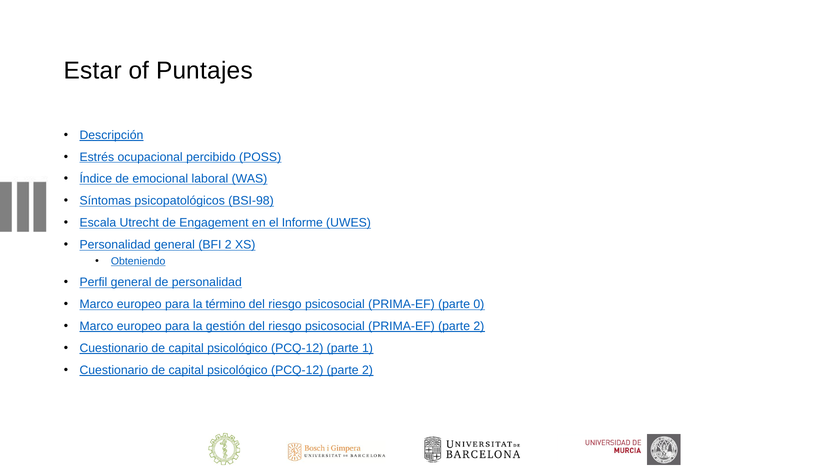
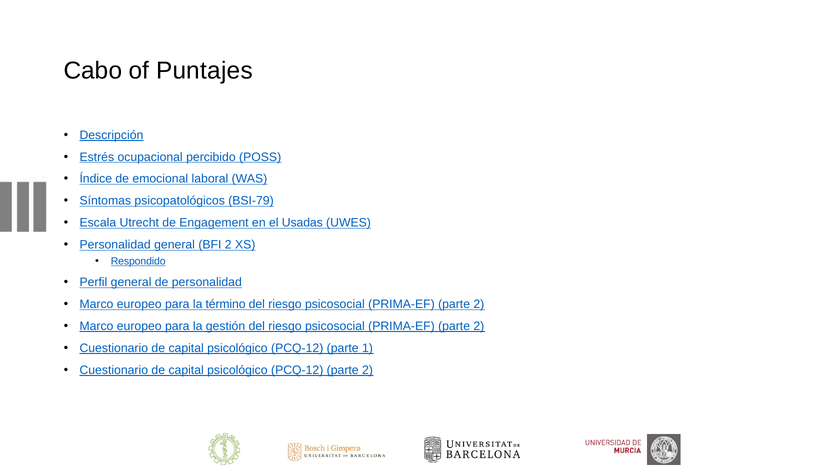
Estar: Estar -> Cabo
BSI-98: BSI-98 -> BSI-79
Informe: Informe -> Usadas
Obteniendo: Obteniendo -> Respondido
0 at (479, 304): 0 -> 2
